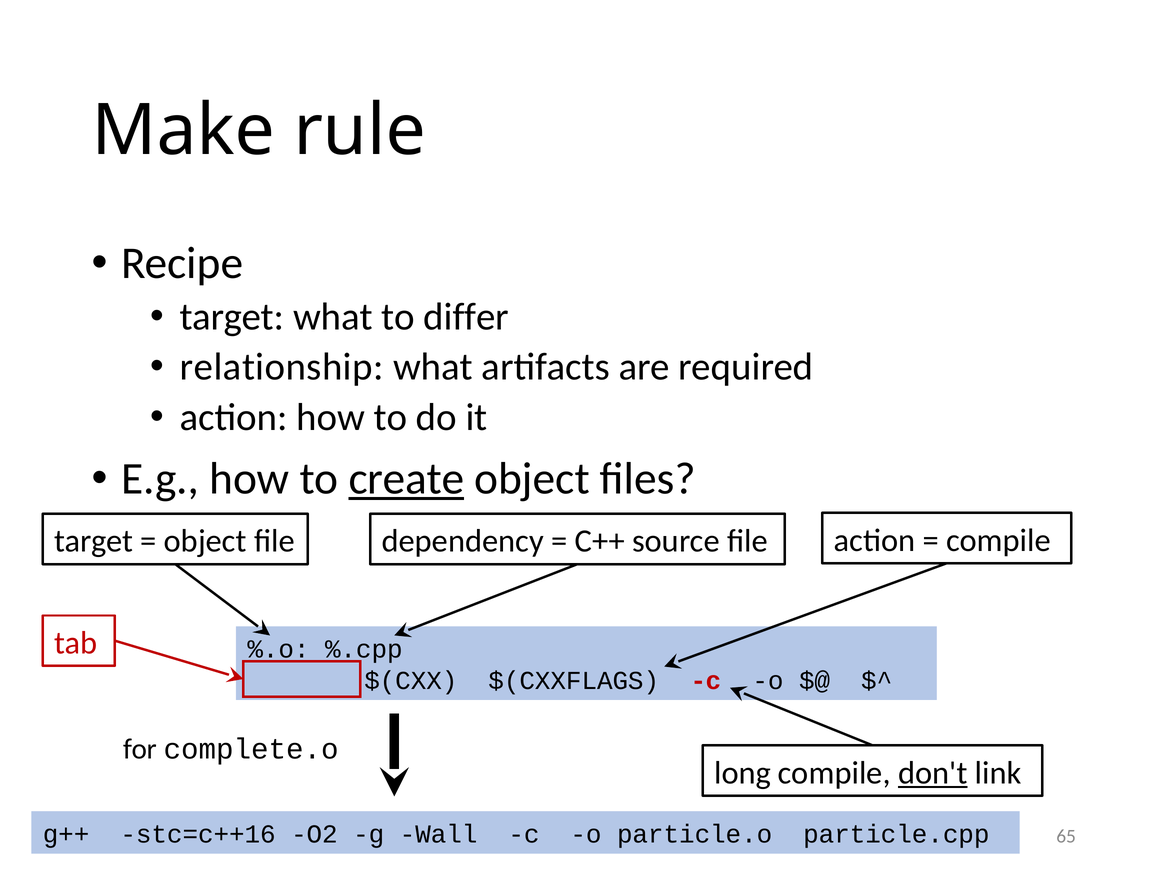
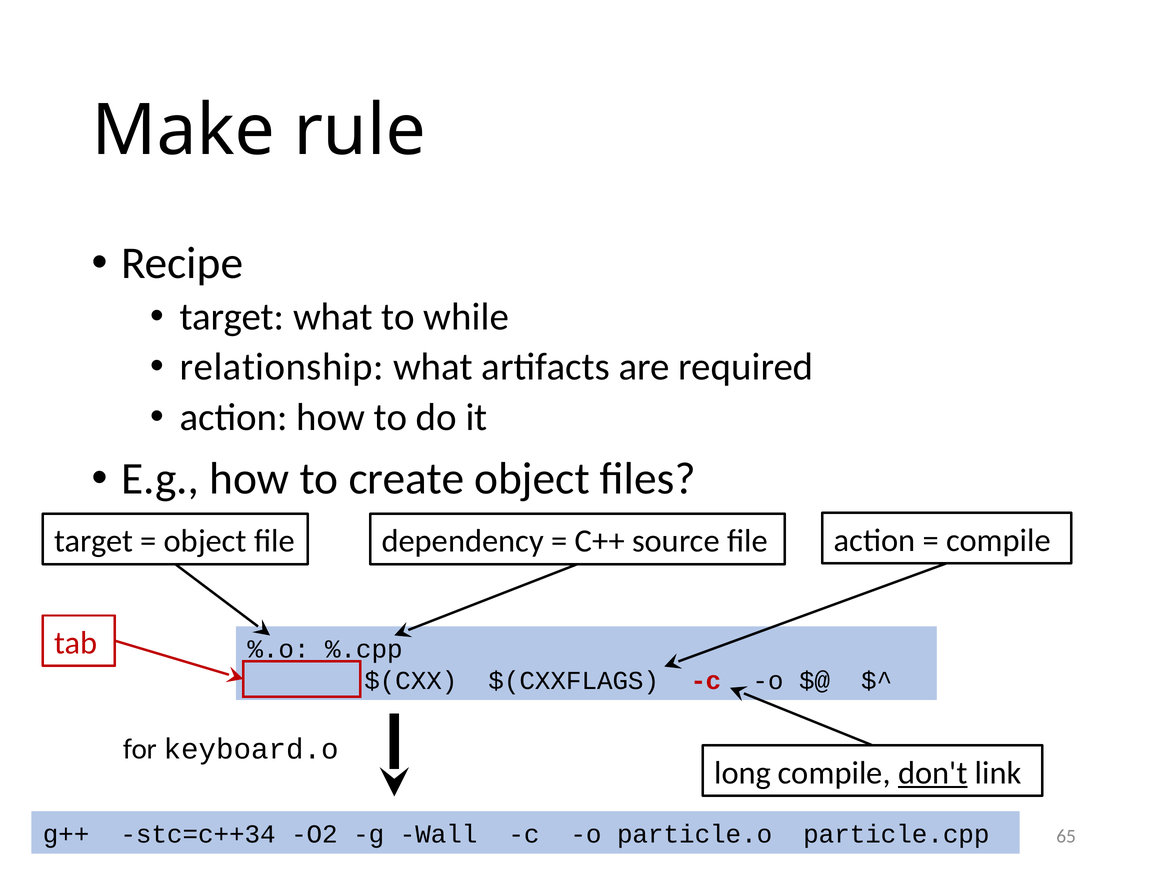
differ: differ -> while
create underline: present -> none
complete.o: complete.o -> keyboard.o
stc=c++16: stc=c++16 -> stc=c++34
